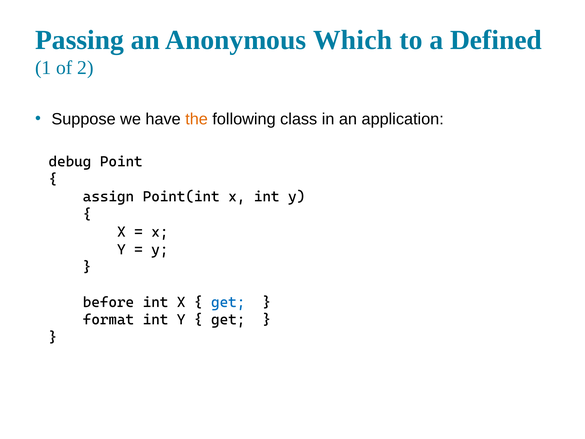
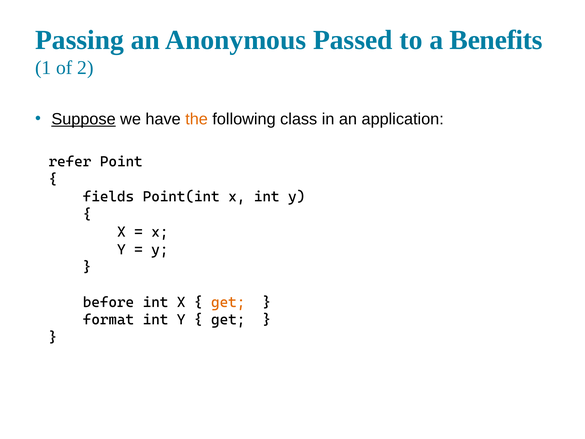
Which: Which -> Passed
Defined: Defined -> Benefits
Suppose underline: none -> present
debug: debug -> refer
assign: assign -> fields
get at (228, 302) colour: blue -> orange
